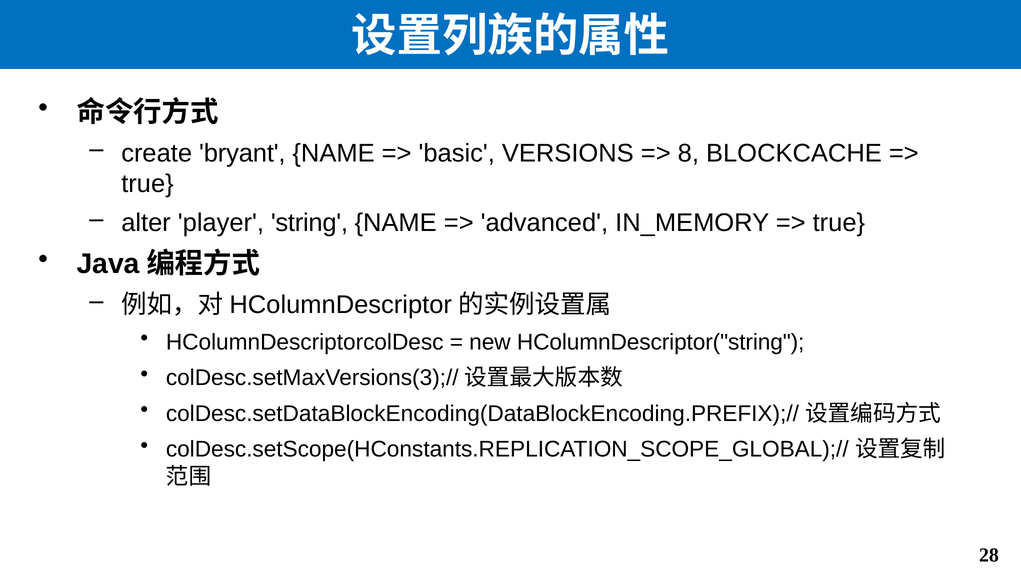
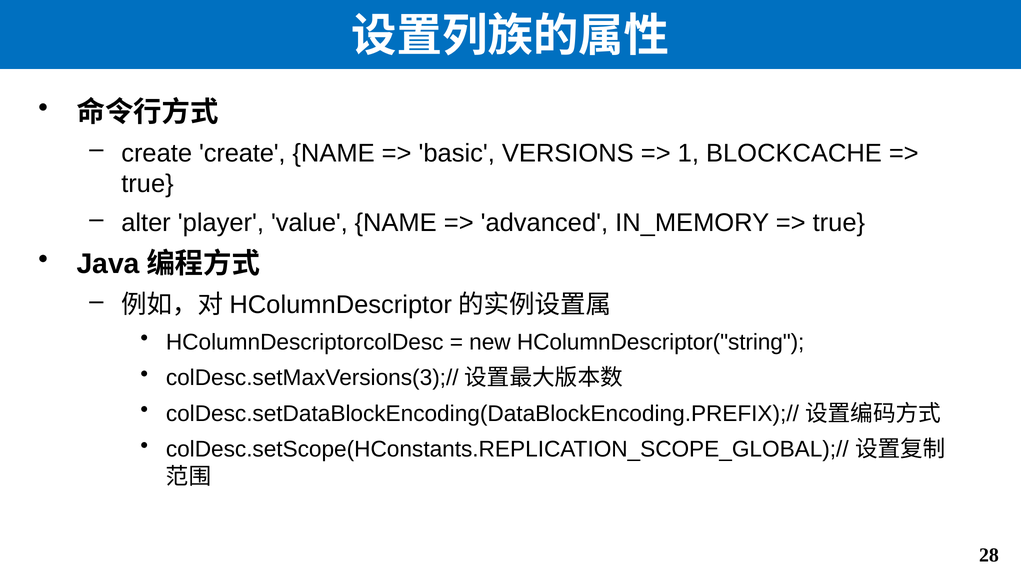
create bryant: bryant -> create
8: 8 -> 1
string: string -> value
